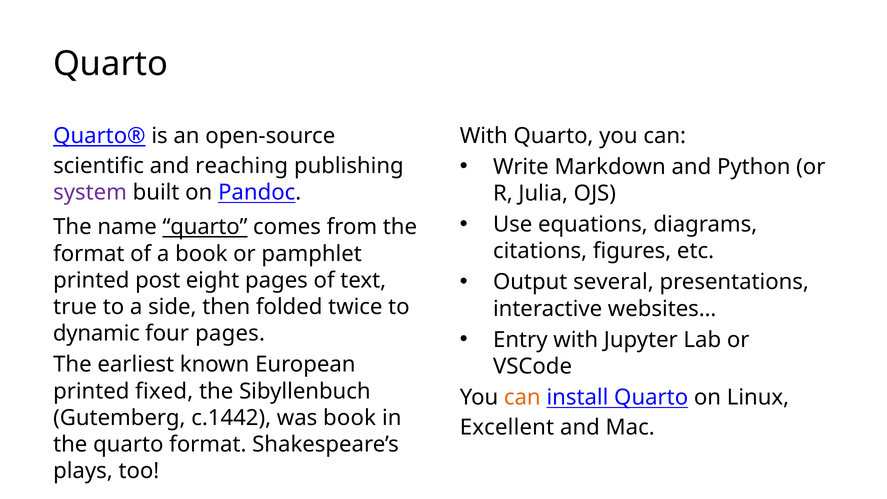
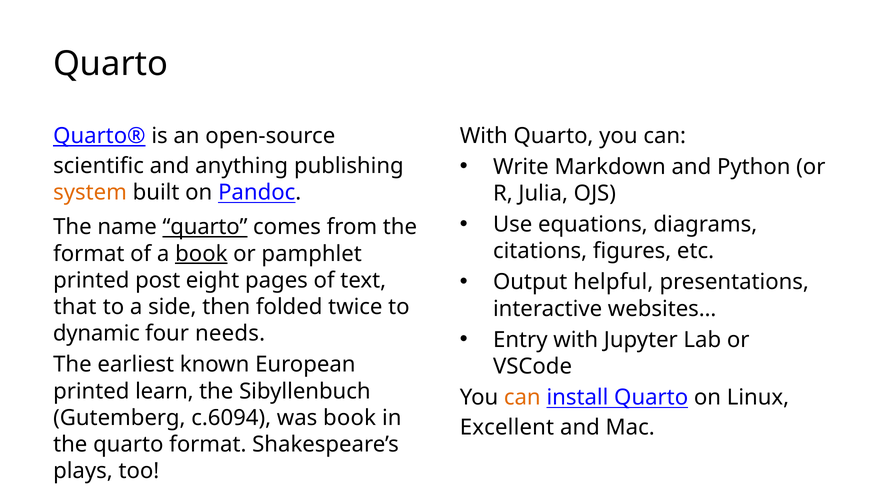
reaching: reaching -> anything
system colour: purple -> orange
book at (201, 254) underline: none -> present
several: several -> helpful
true: true -> that
four pages: pages -> needs
fixed: fixed -> learn
c.1442: c.1442 -> c.6094
